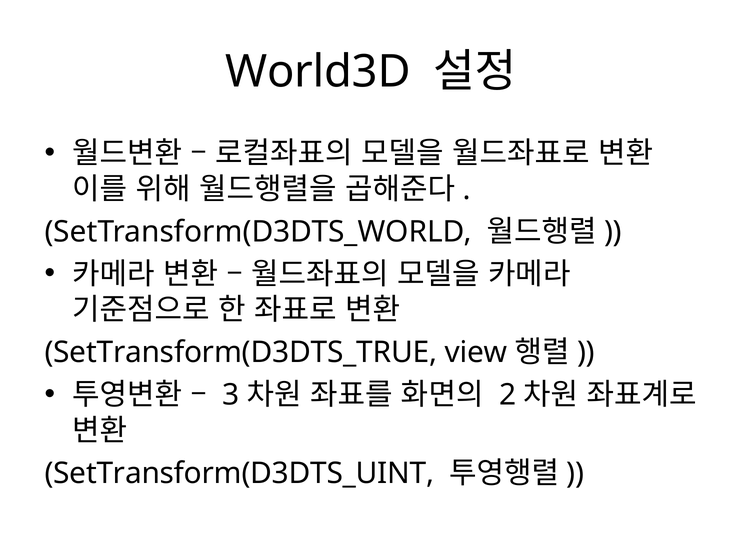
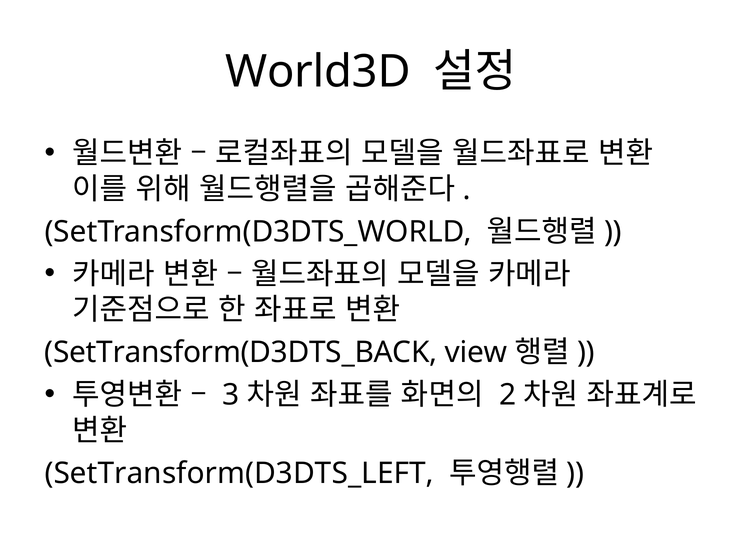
SetTransform(D3DTS_TRUE: SetTransform(D3DTS_TRUE -> SetTransform(D3DTS_BACK
SetTransform(D3DTS_UINT: SetTransform(D3DTS_UINT -> SetTransform(D3DTS_LEFT
